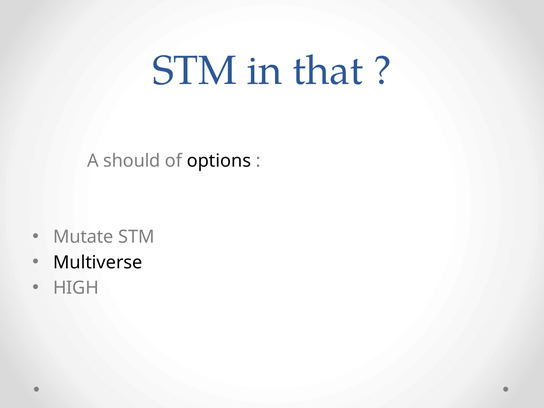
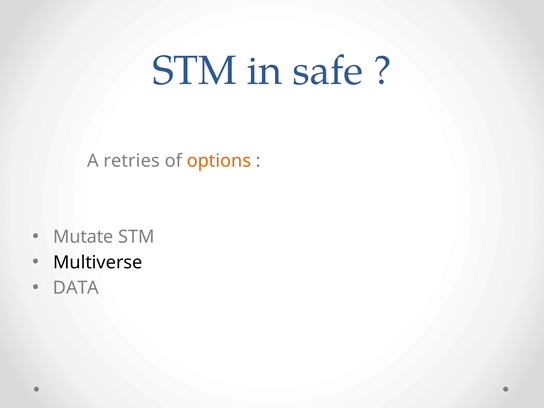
that: that -> safe
should: should -> retries
options colour: black -> orange
HIGH: HIGH -> DATA
